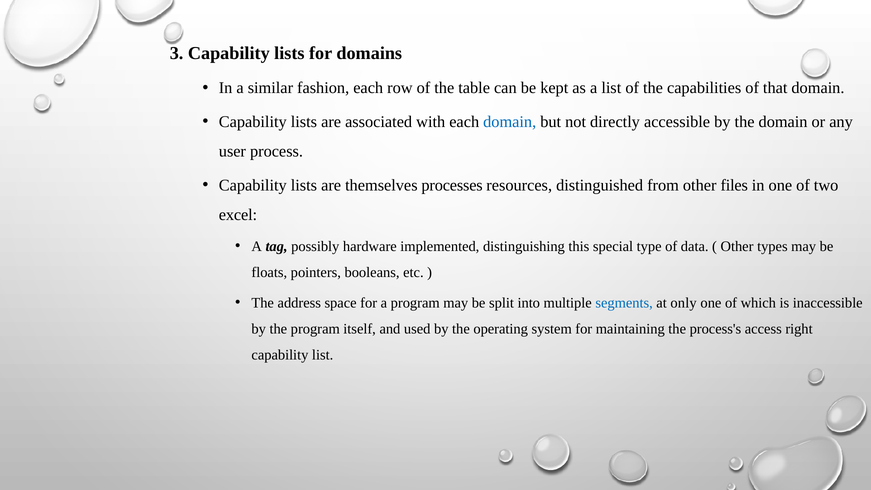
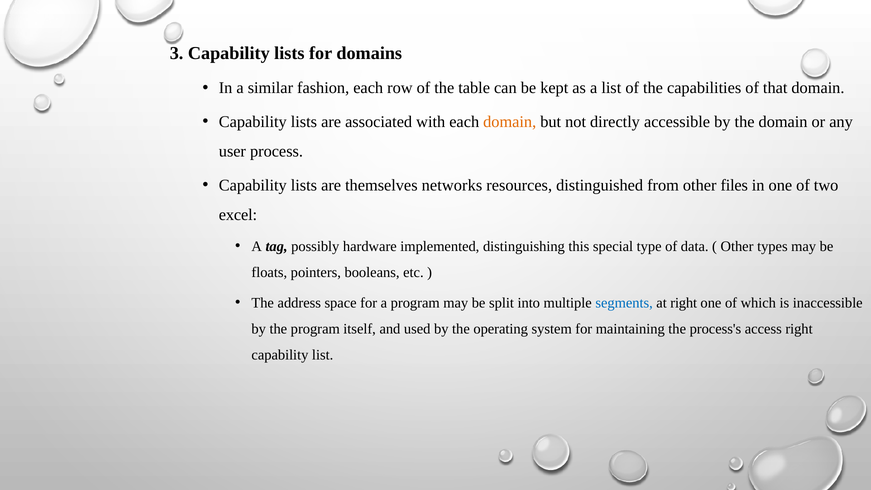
domain at (510, 122) colour: blue -> orange
processes: processes -> networks
at only: only -> right
